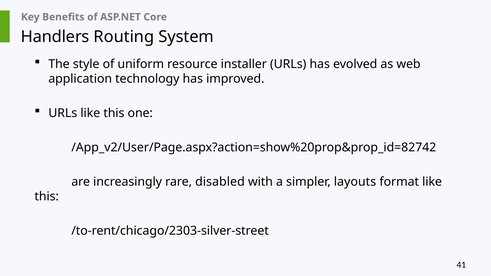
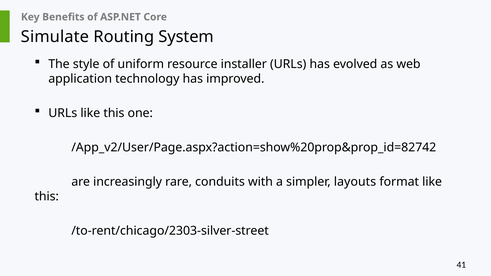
Handlers: Handlers -> Simulate
disabled: disabled -> conduits
